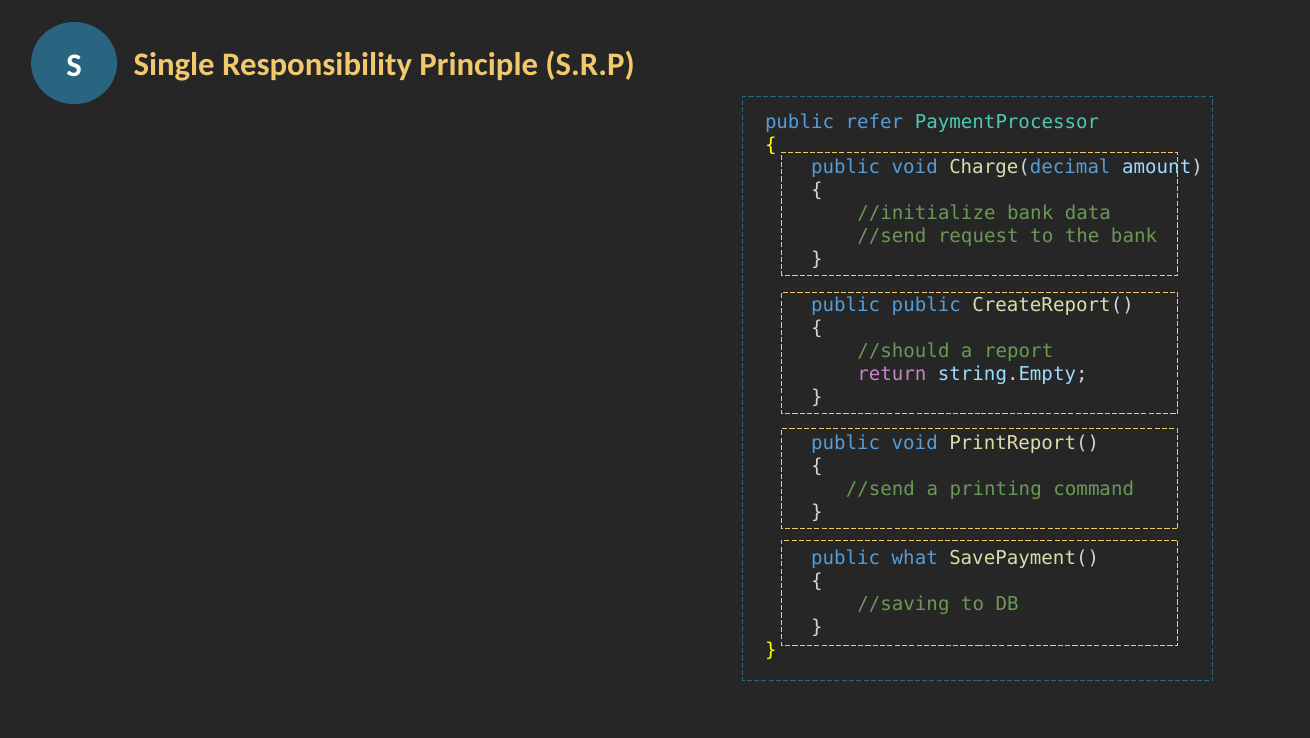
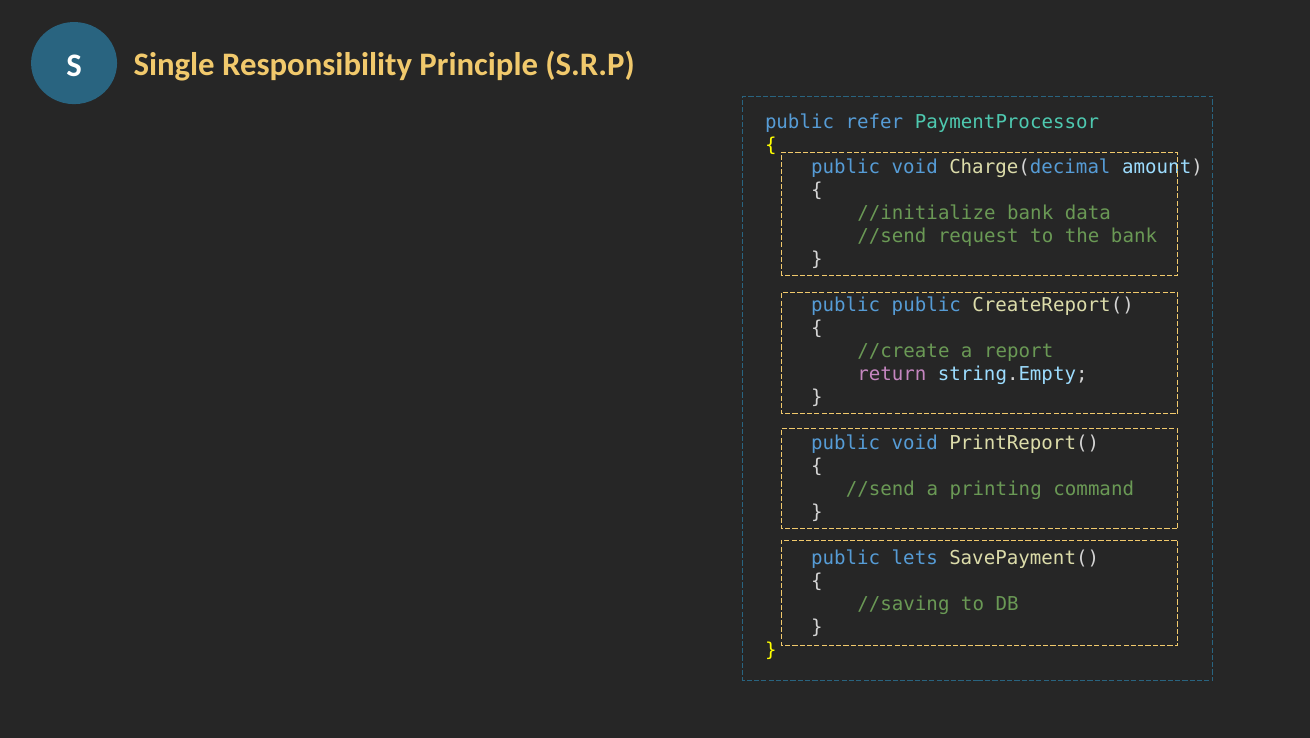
//should: //should -> //create
what: what -> lets
